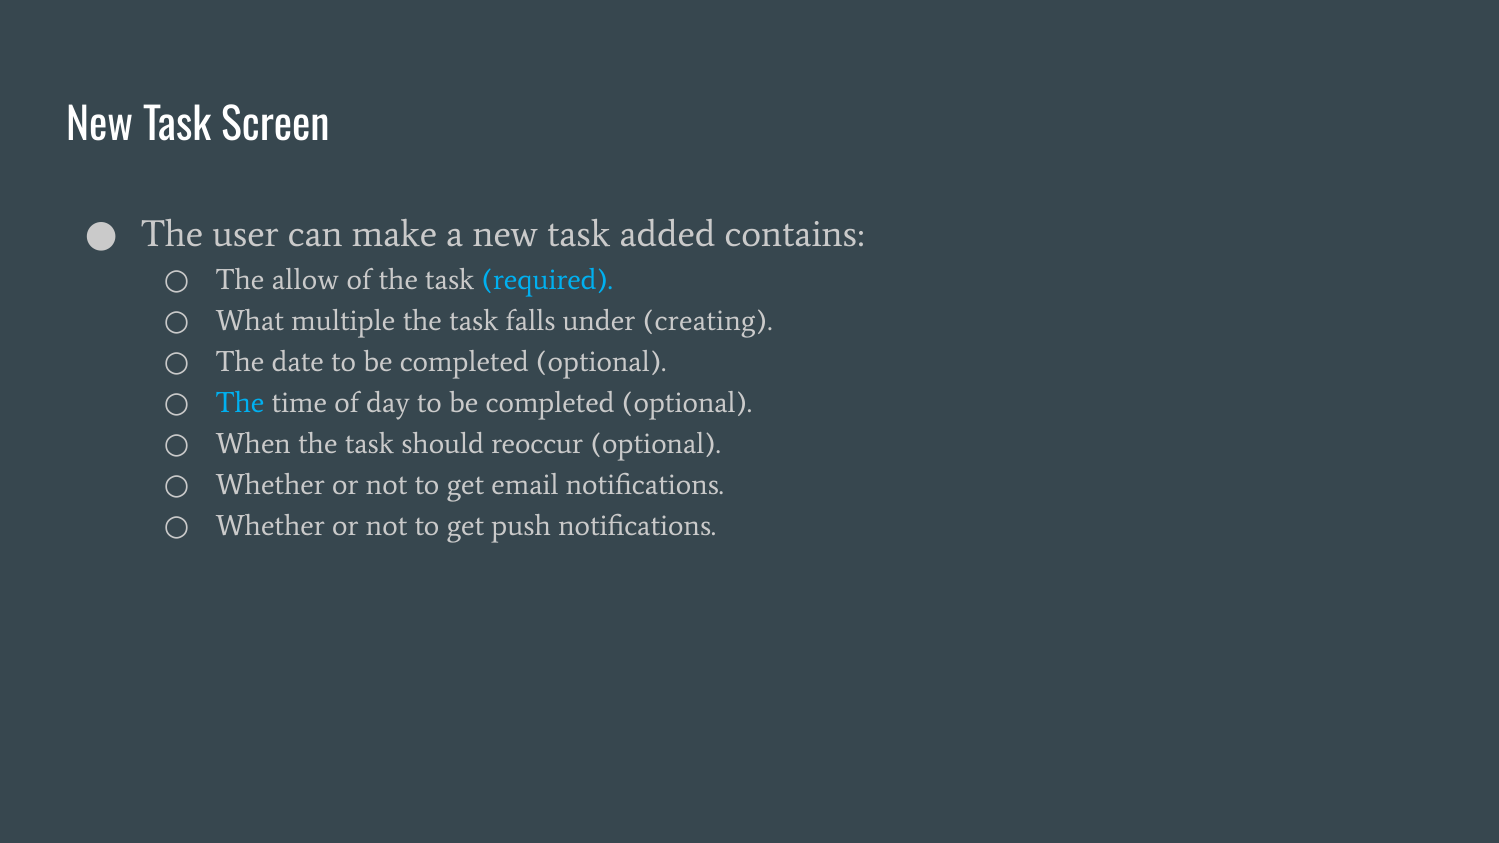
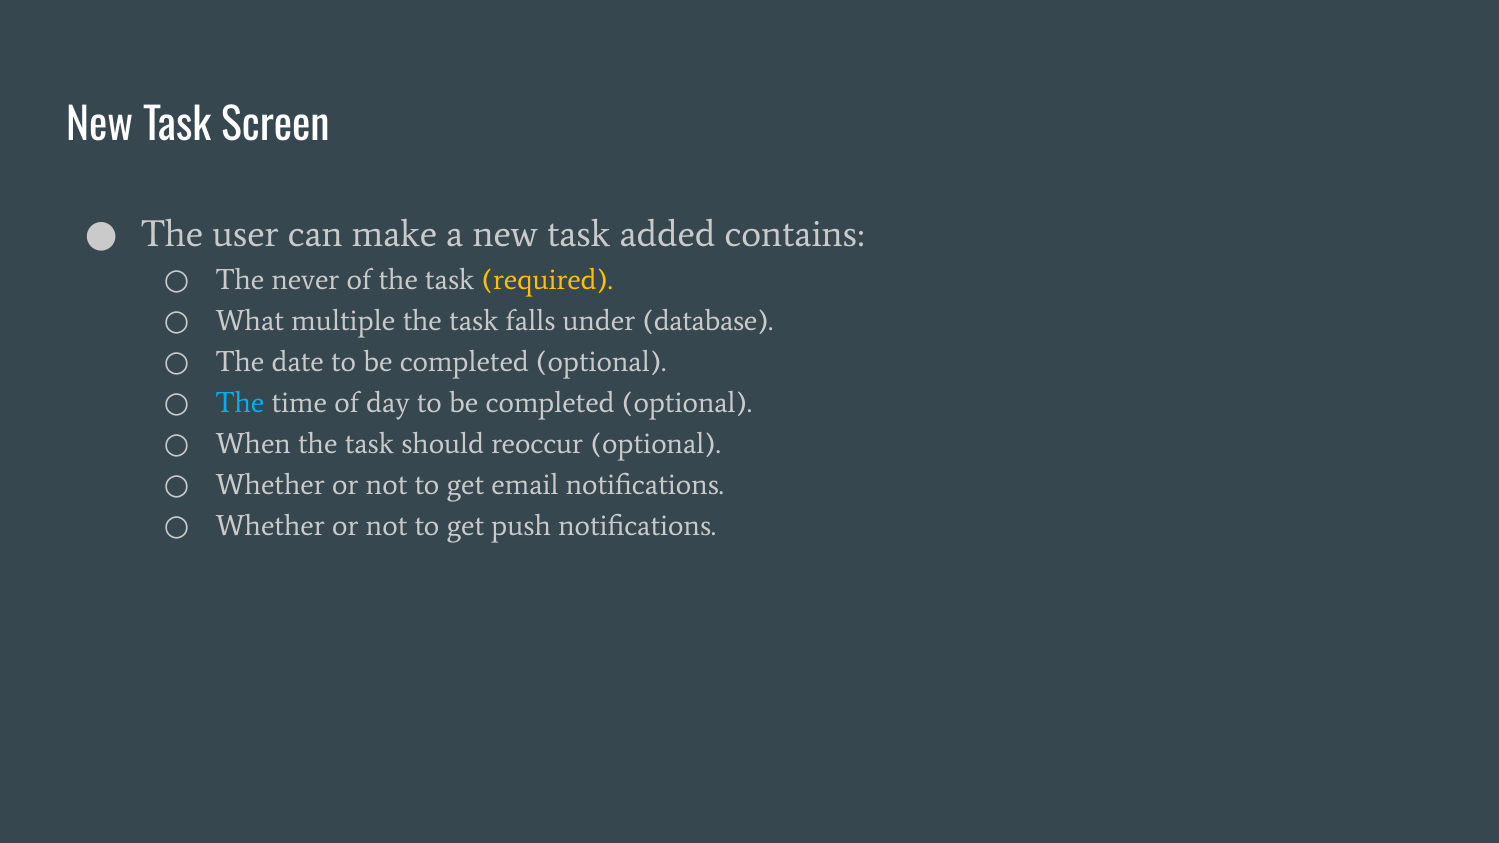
allow: allow -> never
required colour: light blue -> yellow
creating: creating -> database
